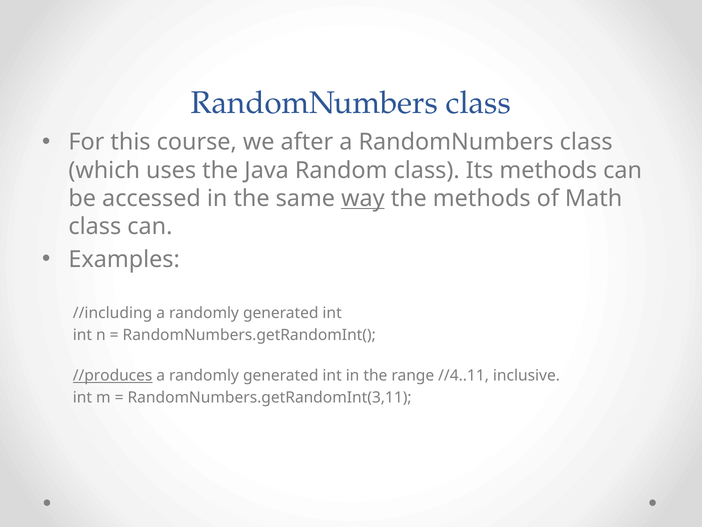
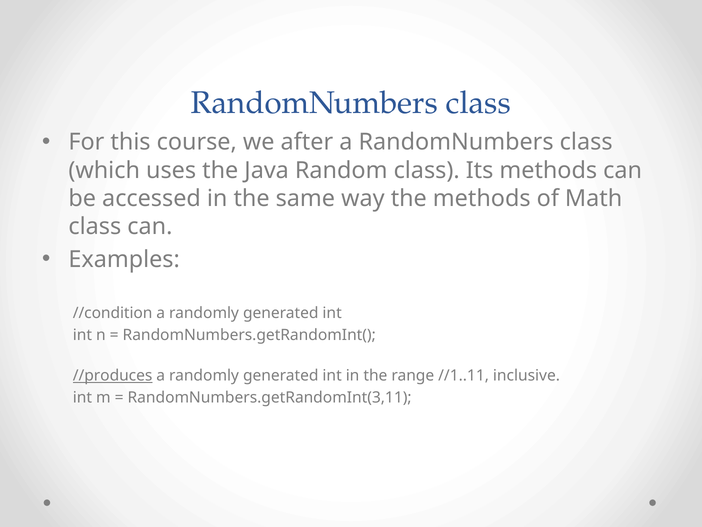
way underline: present -> none
//including: //including -> //condition
//4..11: //4..11 -> //1..11
